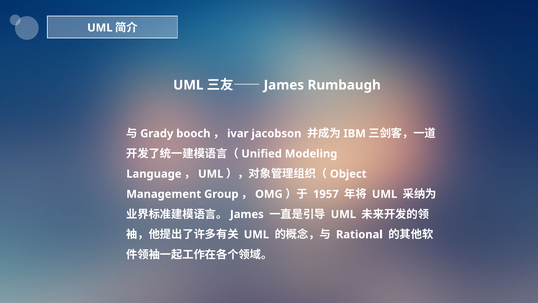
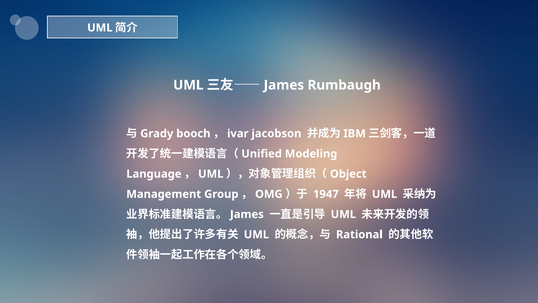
1957: 1957 -> 1947
